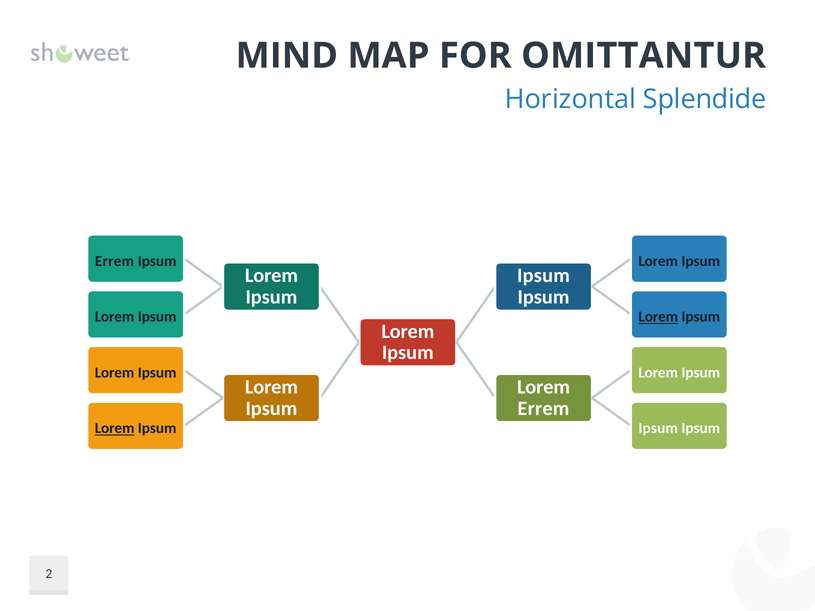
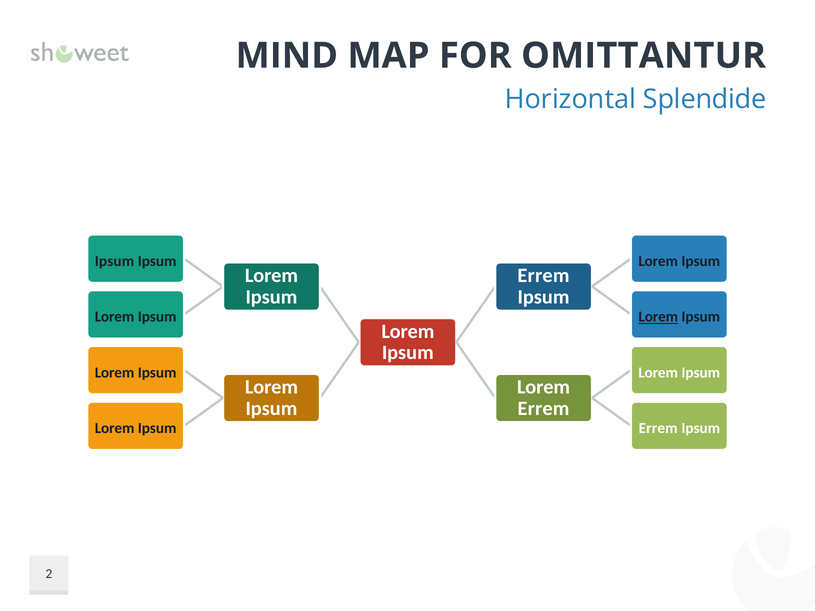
Errem at (114, 261): Errem -> Ipsum
Ipsum at (543, 276): Ipsum -> Errem
Lorem at (115, 429) underline: present -> none
Ipsum at (658, 429): Ipsum -> Errem
